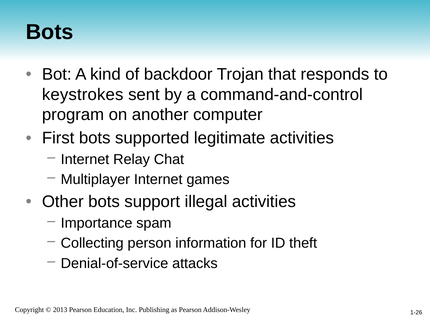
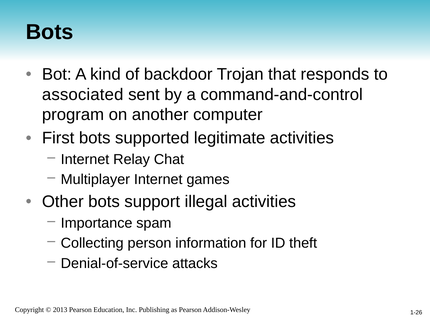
keystrokes: keystrokes -> associated
